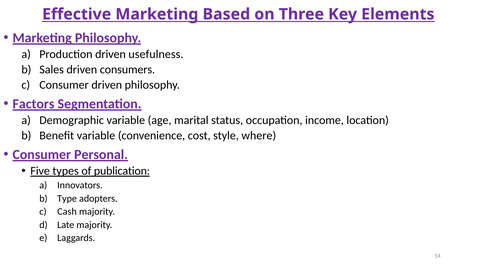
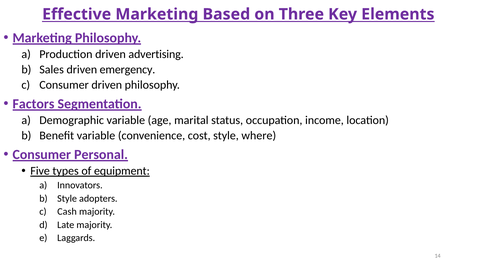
usefulness: usefulness -> advertising
consumers: consumers -> emergency
publication: publication -> equipment
Type at (67, 199): Type -> Style
